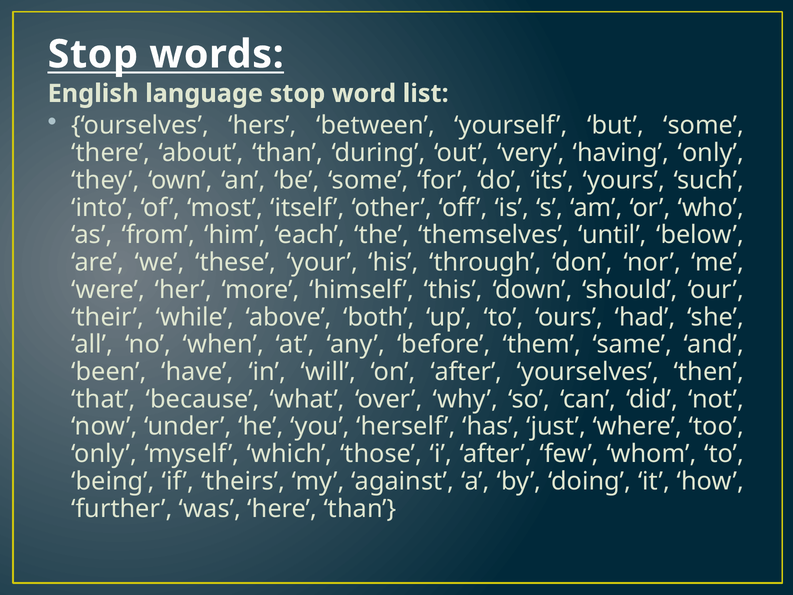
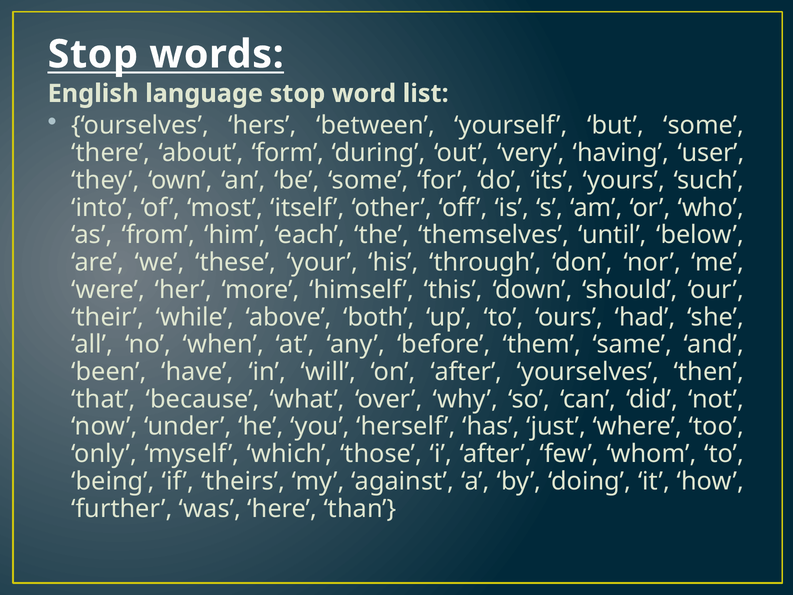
about than: than -> form
having only: only -> user
